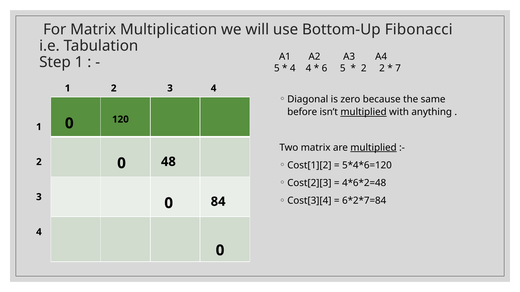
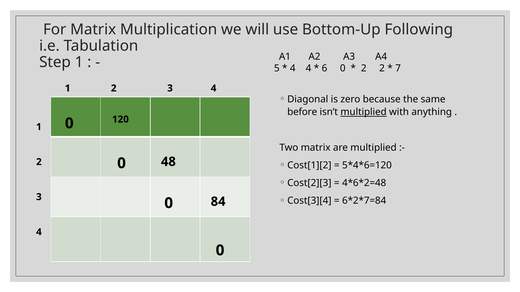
Fibonacci: Fibonacci -> Following
6 5: 5 -> 0
multiplied at (374, 148) underline: present -> none
